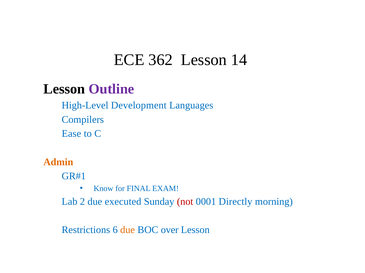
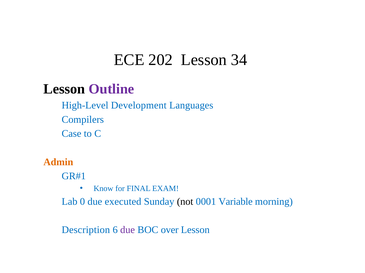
362: 362 -> 202
14: 14 -> 34
Ease: Ease -> Case
2: 2 -> 0
not colour: red -> black
Directly: Directly -> Variable
Restrictions: Restrictions -> Description
due at (128, 231) colour: orange -> purple
